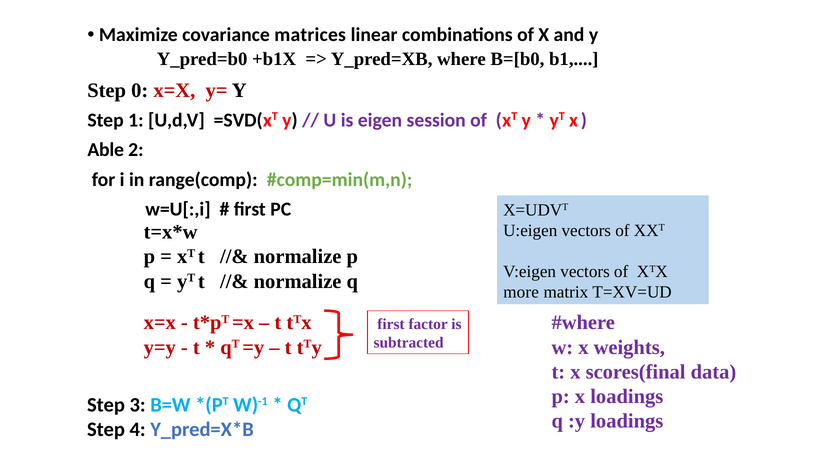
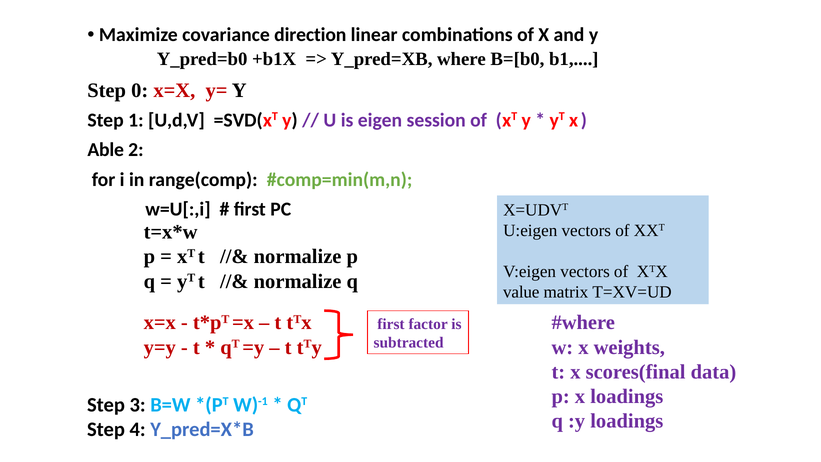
matrices: matrices -> direction
more: more -> value
